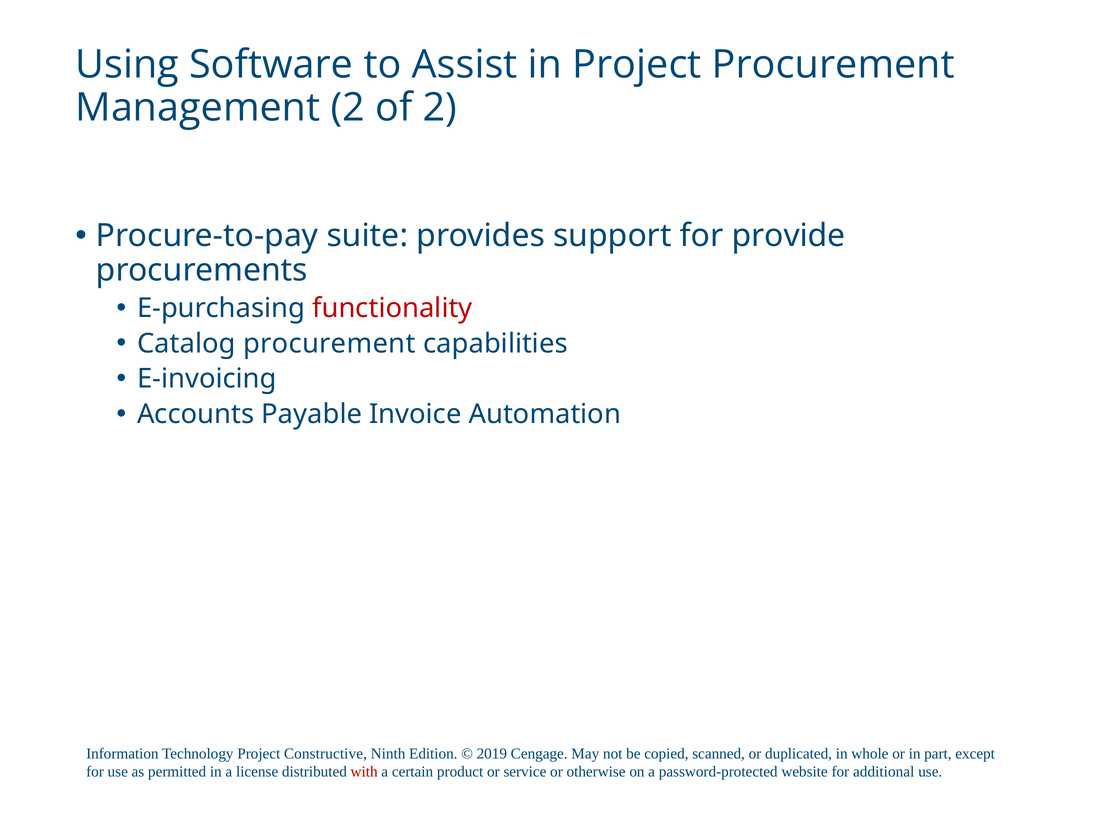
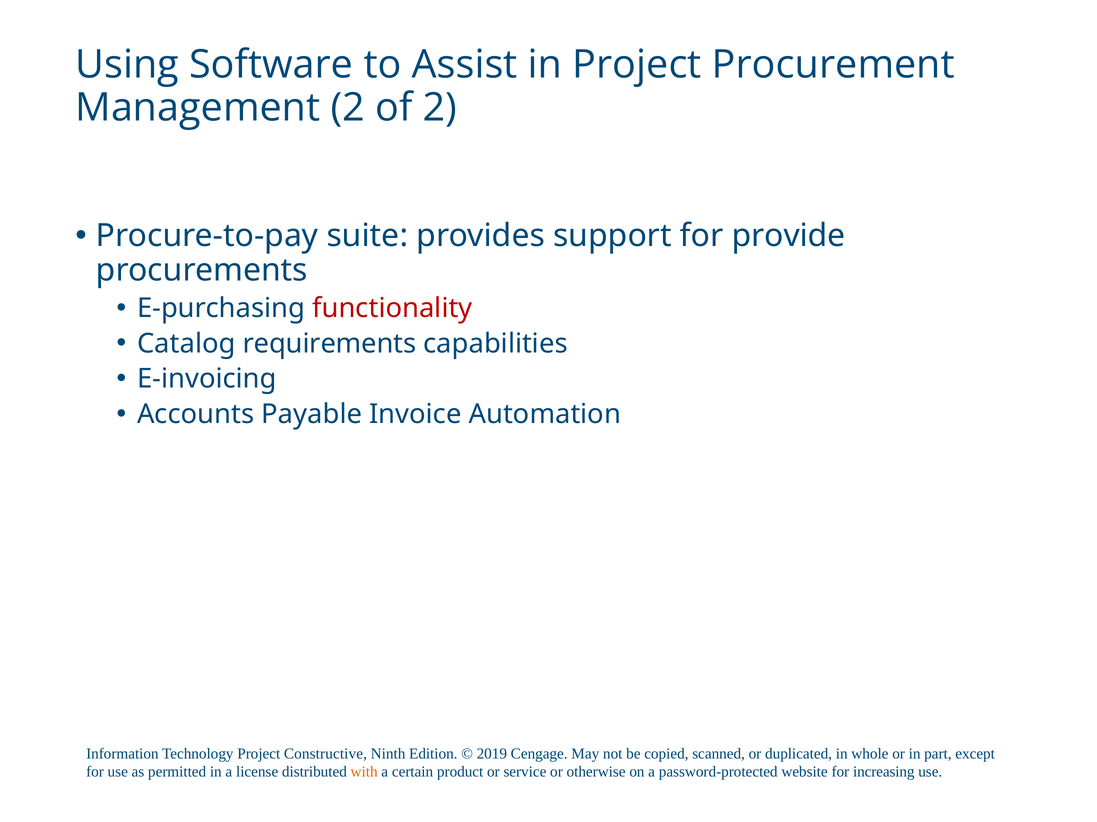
Catalog procurement: procurement -> requirements
with colour: red -> orange
additional: additional -> increasing
